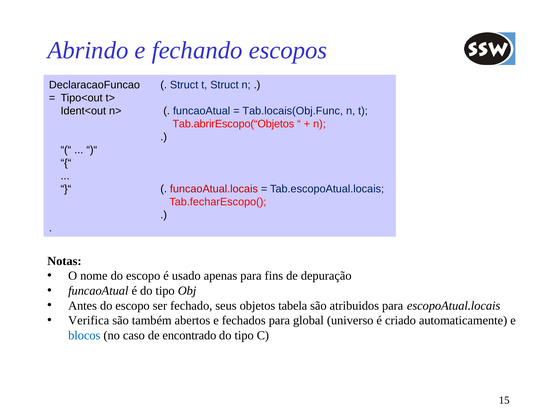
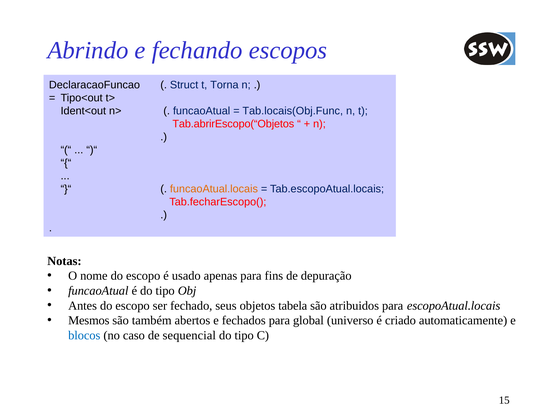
t Struct: Struct -> Torna
funcaoAtual.locais colour: red -> orange
Verifica: Verifica -> Mesmos
encontrado: encontrado -> sequencial
